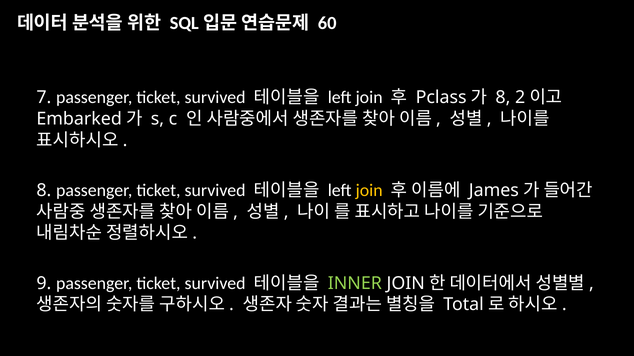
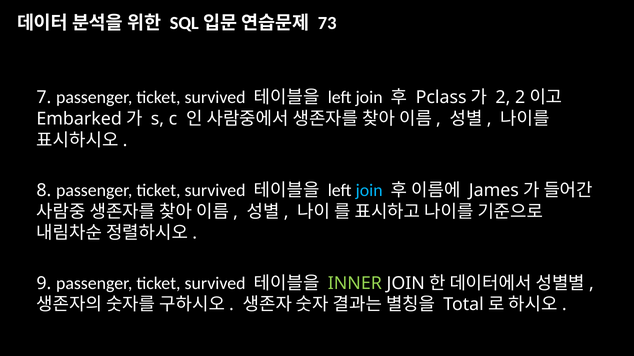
60: 60 -> 73
8 at (503, 98): 8 -> 2
join at (369, 191) colour: yellow -> light blue
